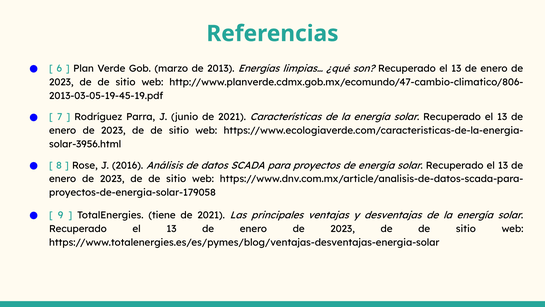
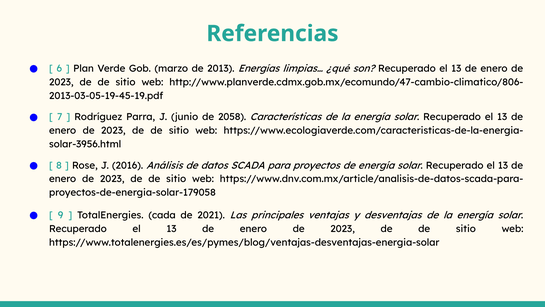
junio de 2021: 2021 -> 2058
tiene: tiene -> cada
